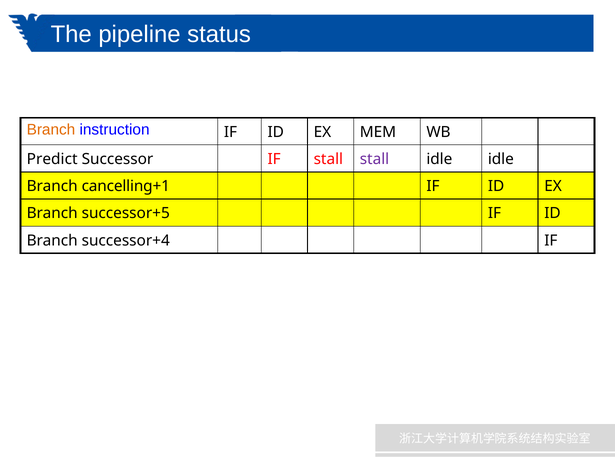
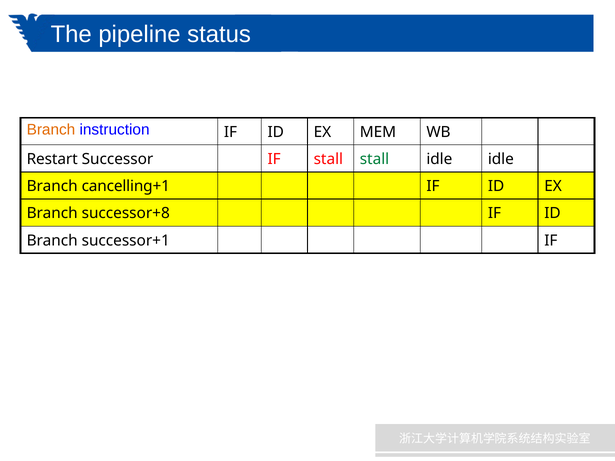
Predict: Predict -> Restart
stall at (374, 159) colour: purple -> green
successor+5: successor+5 -> successor+8
successor+4: successor+4 -> successor+1
